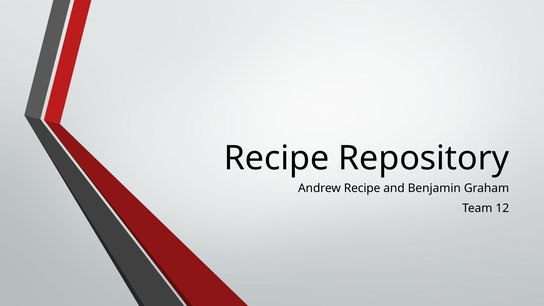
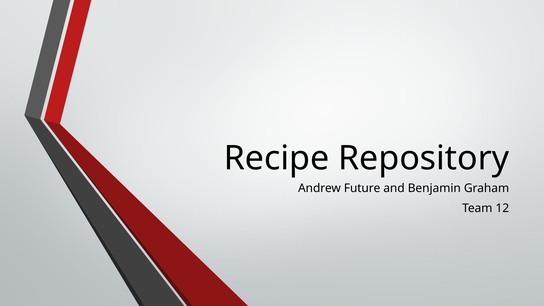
Andrew Recipe: Recipe -> Future
